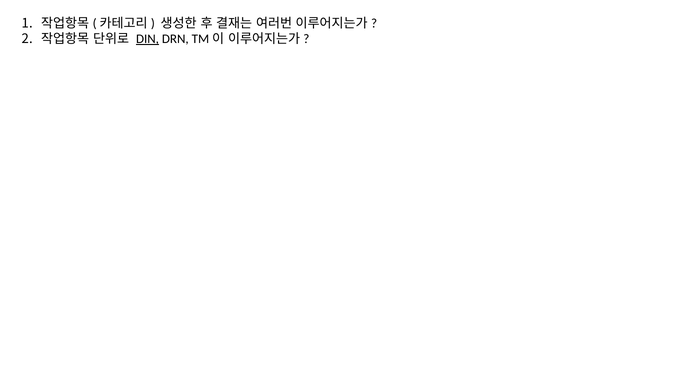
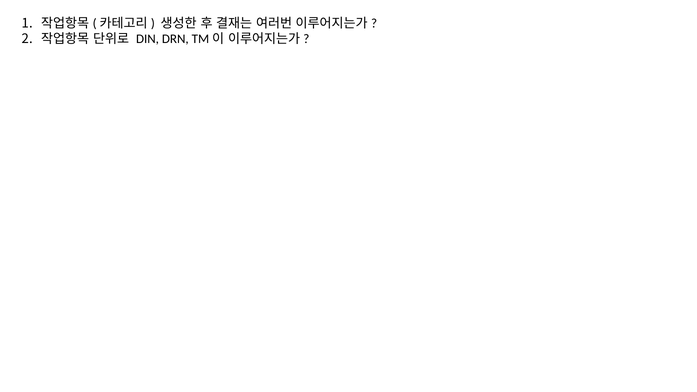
DIN underline: present -> none
